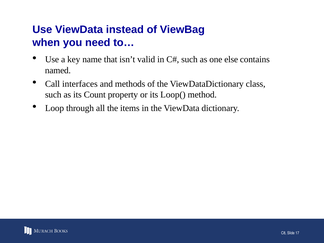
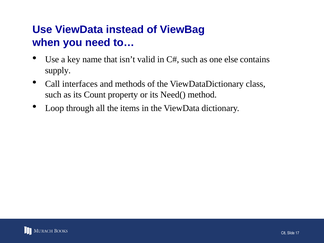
named: named -> supply
Loop(: Loop( -> Need(
